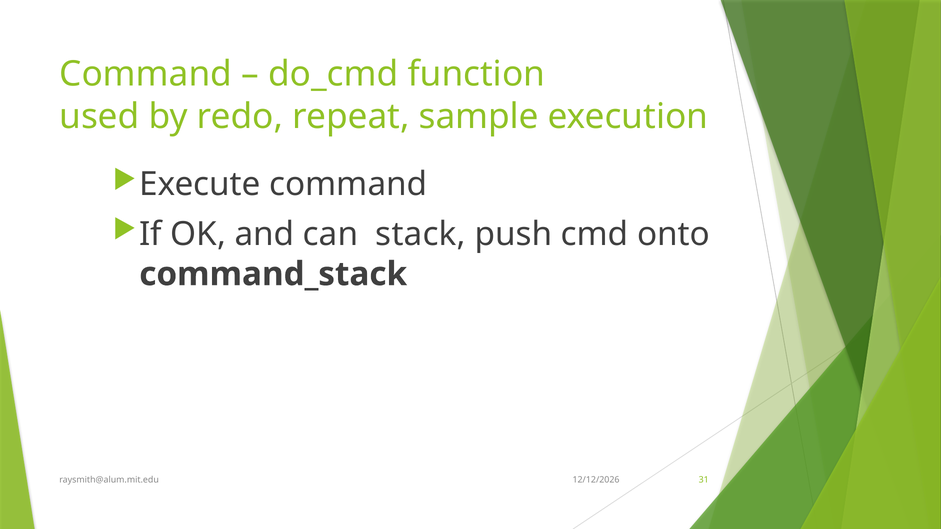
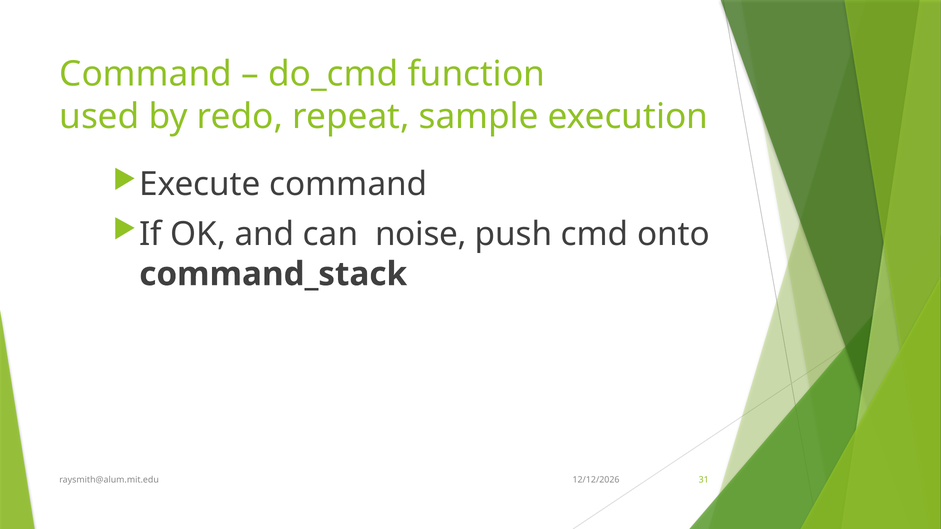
stack: stack -> noise
